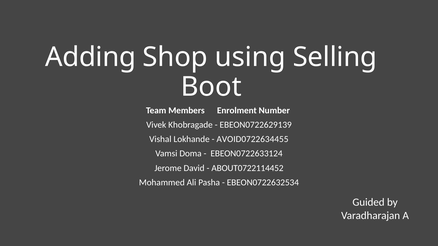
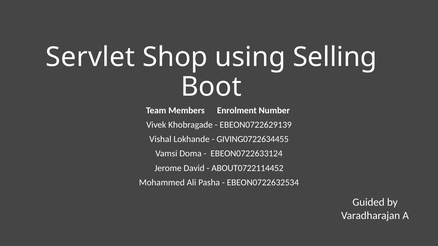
Adding: Adding -> Servlet
AVOID0722634455: AVOID0722634455 -> GIVING0722634455
